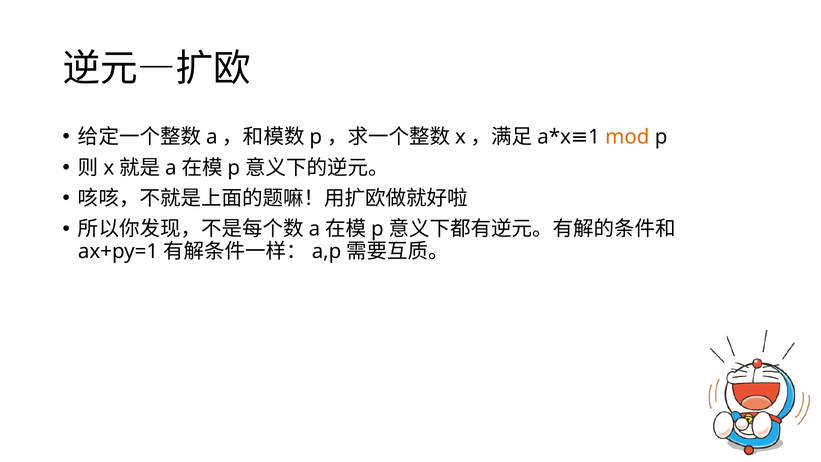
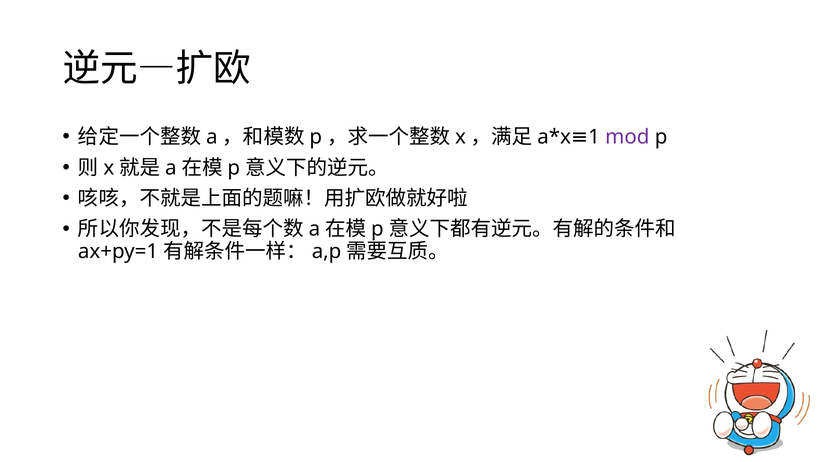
mod colour: orange -> purple
